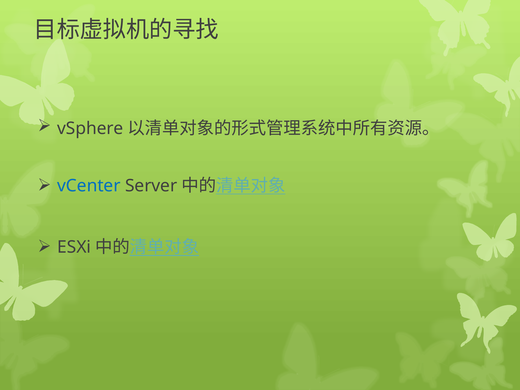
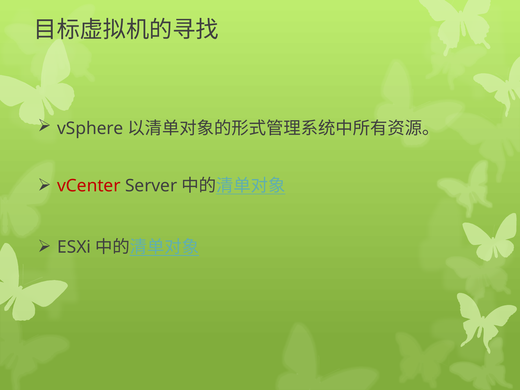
vCenter colour: blue -> red
